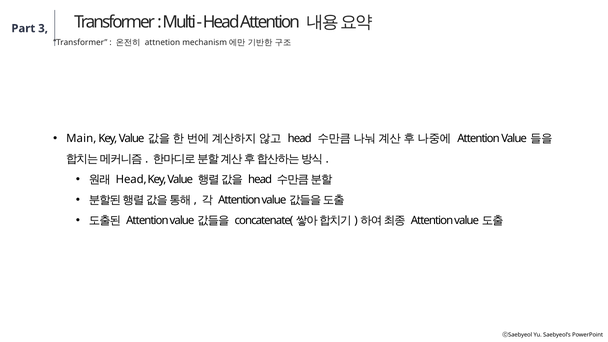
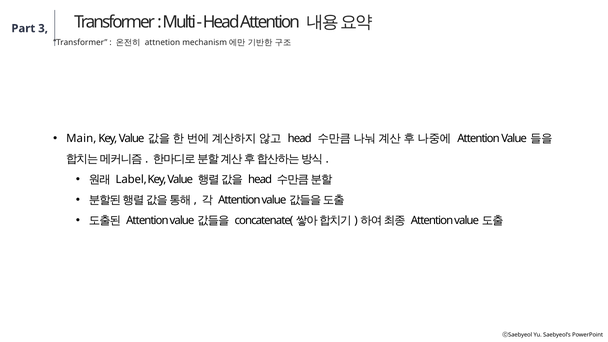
Head at (131, 180): Head -> Label
